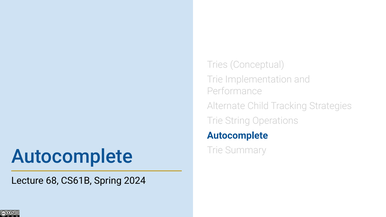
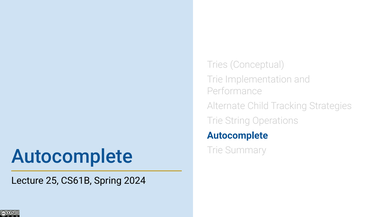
68: 68 -> 25
